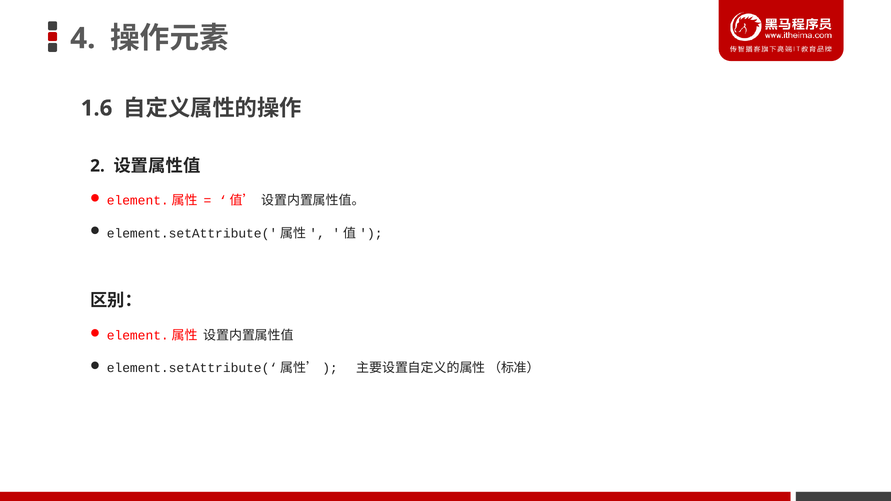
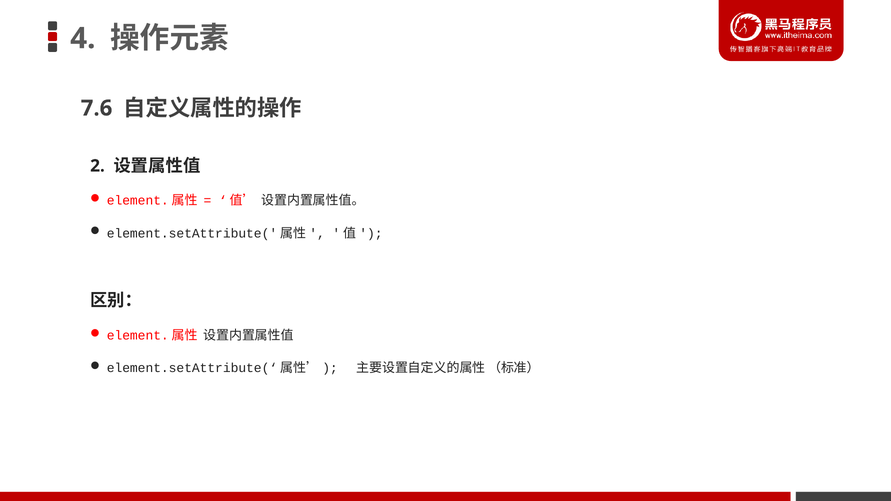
1.6: 1.6 -> 7.6
